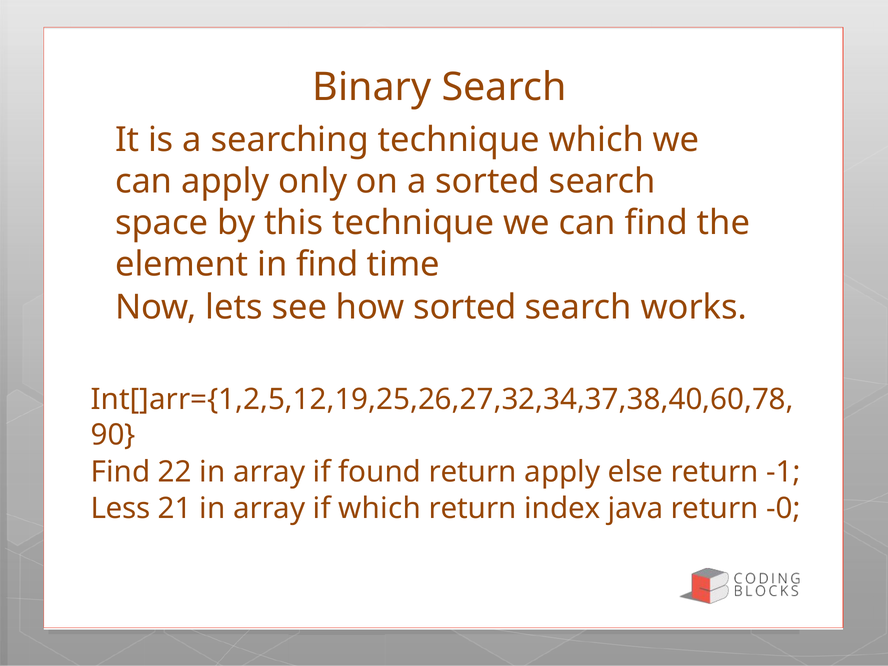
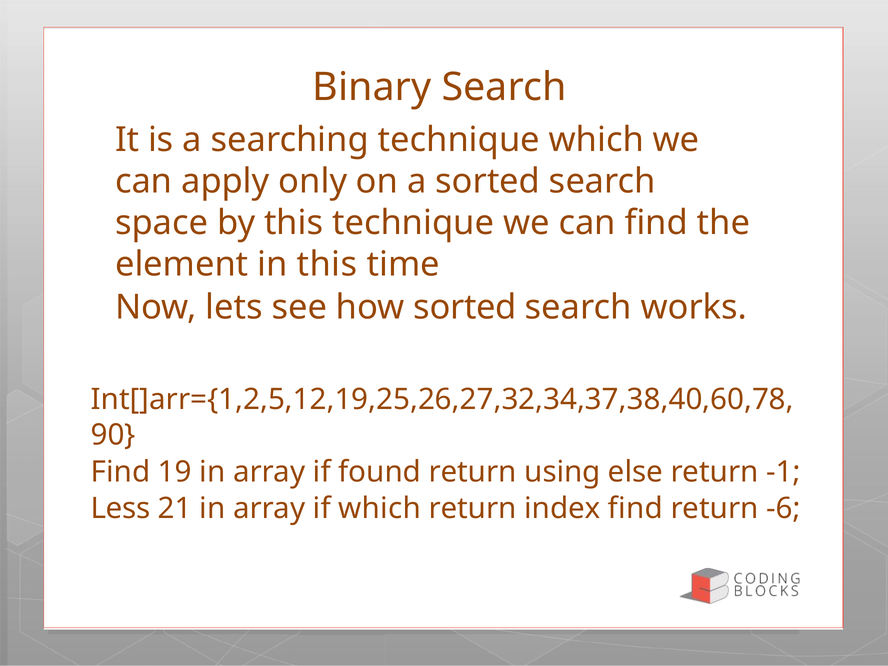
in find: find -> this
22: 22 -> 19
return apply: apply -> using
index java: java -> find
-0: -0 -> -6
